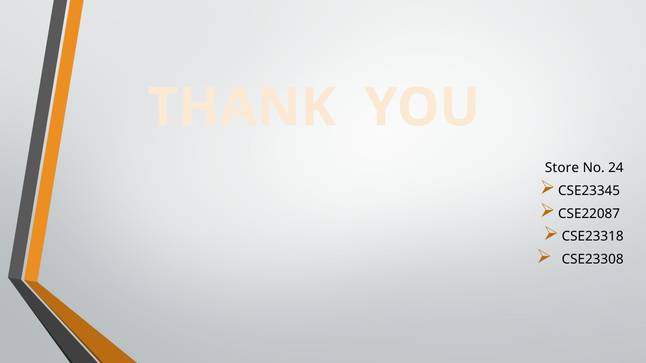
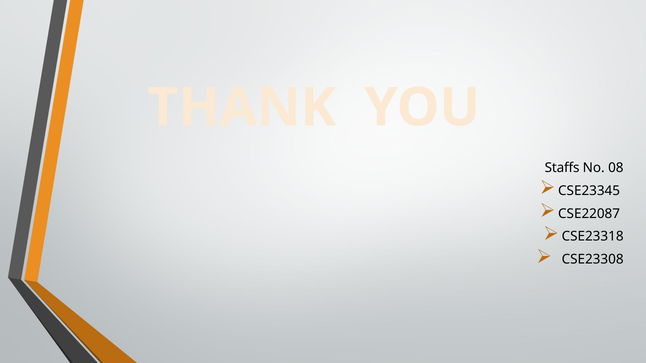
Store: Store -> Staffs
24: 24 -> 08
